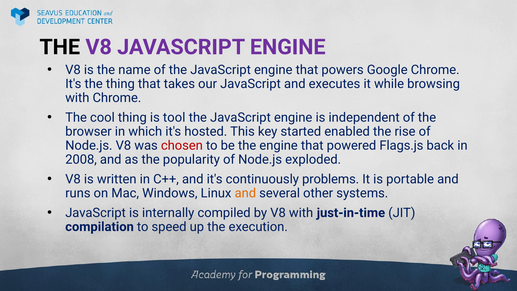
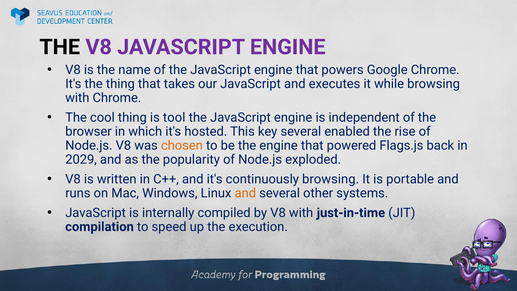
key started: started -> several
chosen colour: red -> orange
2008: 2008 -> 2029
continuously problems: problems -> browsing
